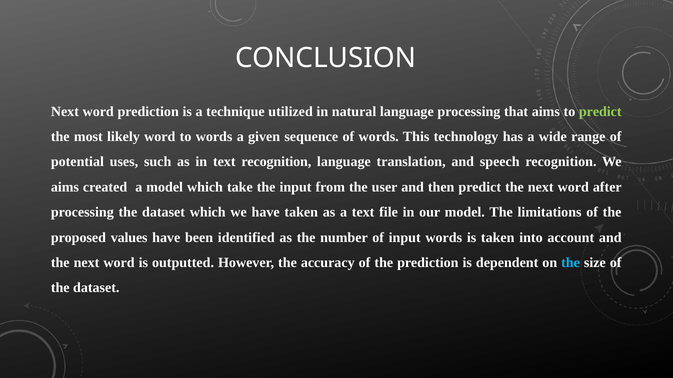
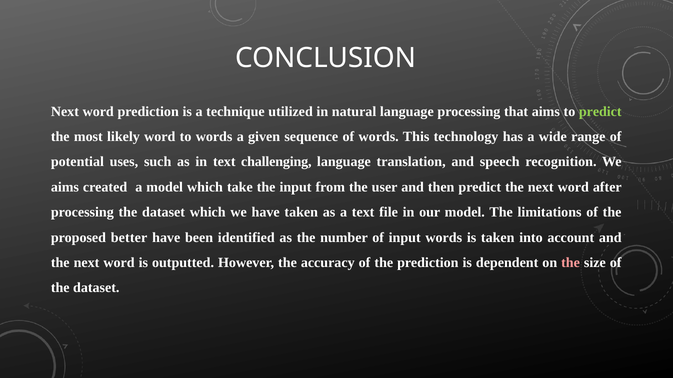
text recognition: recognition -> challenging
values: values -> better
the at (571, 263) colour: light blue -> pink
